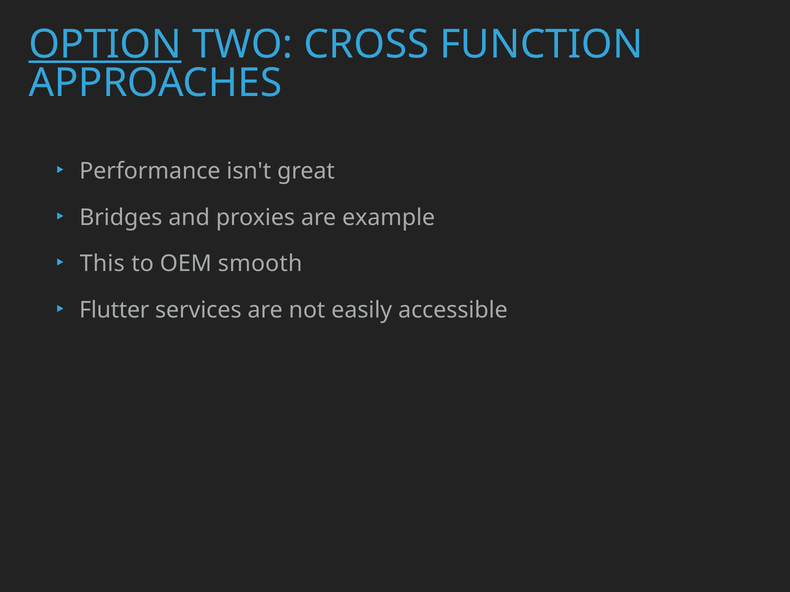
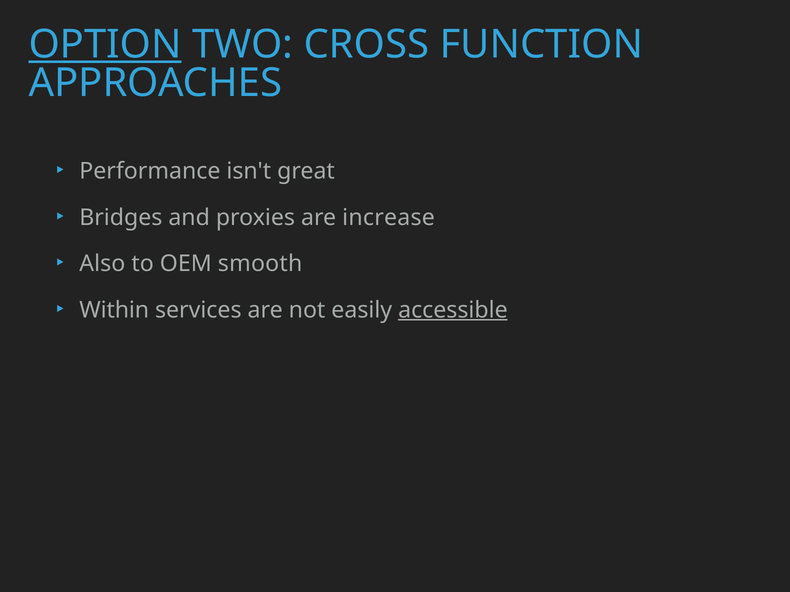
example: example -> increase
This: This -> Also
Flutter: Flutter -> Within
accessible underline: none -> present
